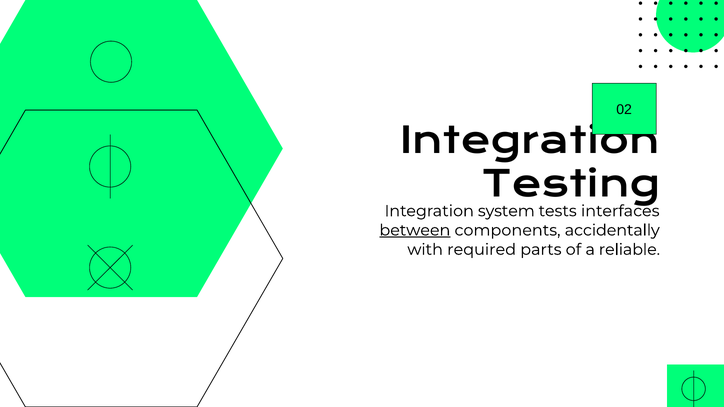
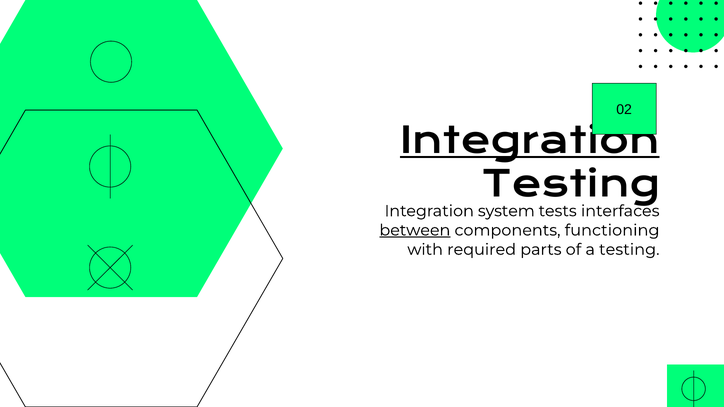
Integration at (530, 142) underline: none -> present
accidentally: accidentally -> functioning
a reliable: reliable -> testing
